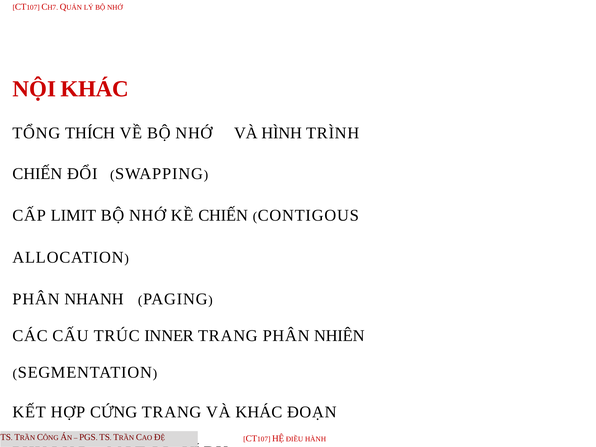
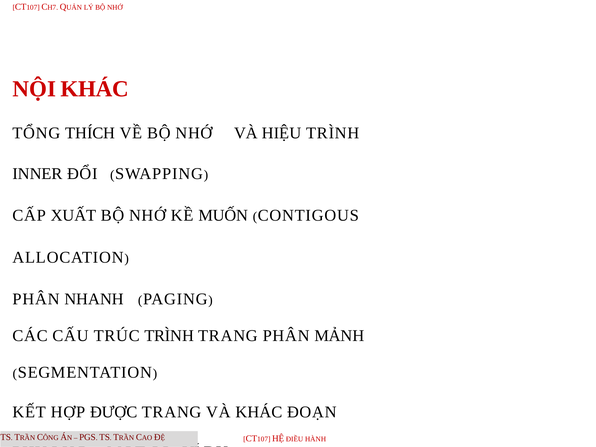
HÌNH: HÌNH -> HIỆU
CHIẾN at (37, 174): CHIẾN -> INNER
LIMIT: LIMIT -> XUẤT
KỀ CHIẾN: CHIẾN -> MUỐN
TRÚC INNER: INNER -> TRÌNH
NHIÊN: NHIÊN -> MẢNH
CỨNG: CỨNG -> ĐƯỢC
